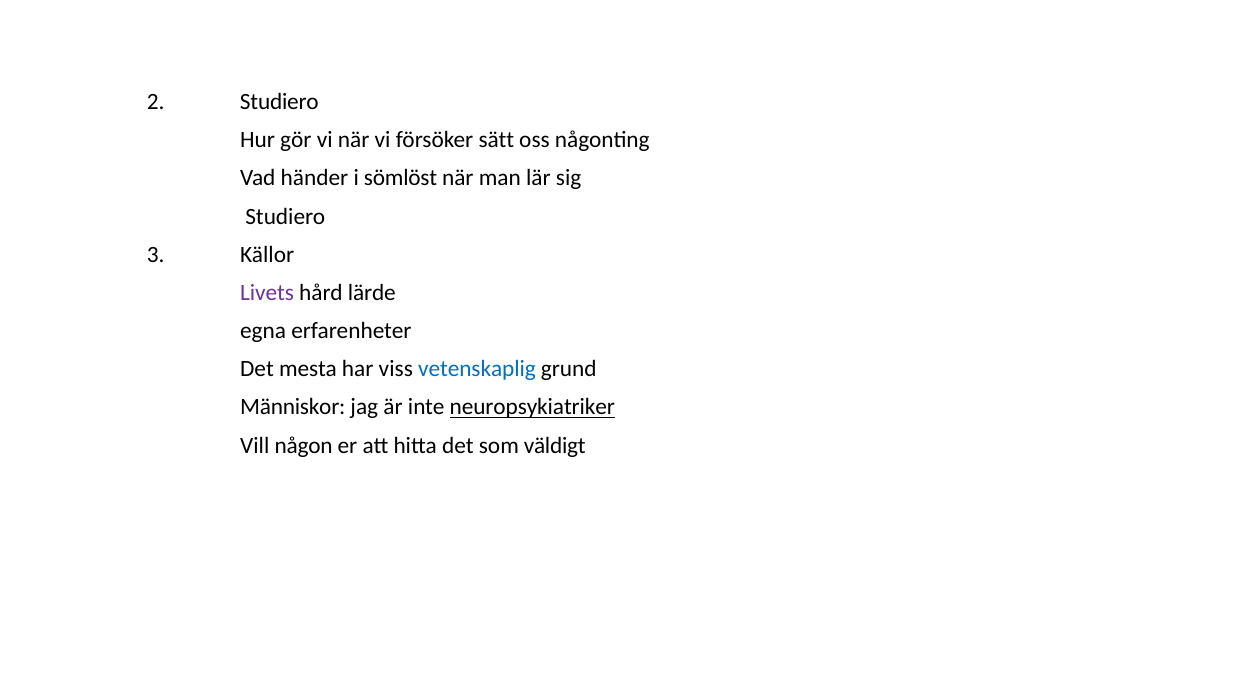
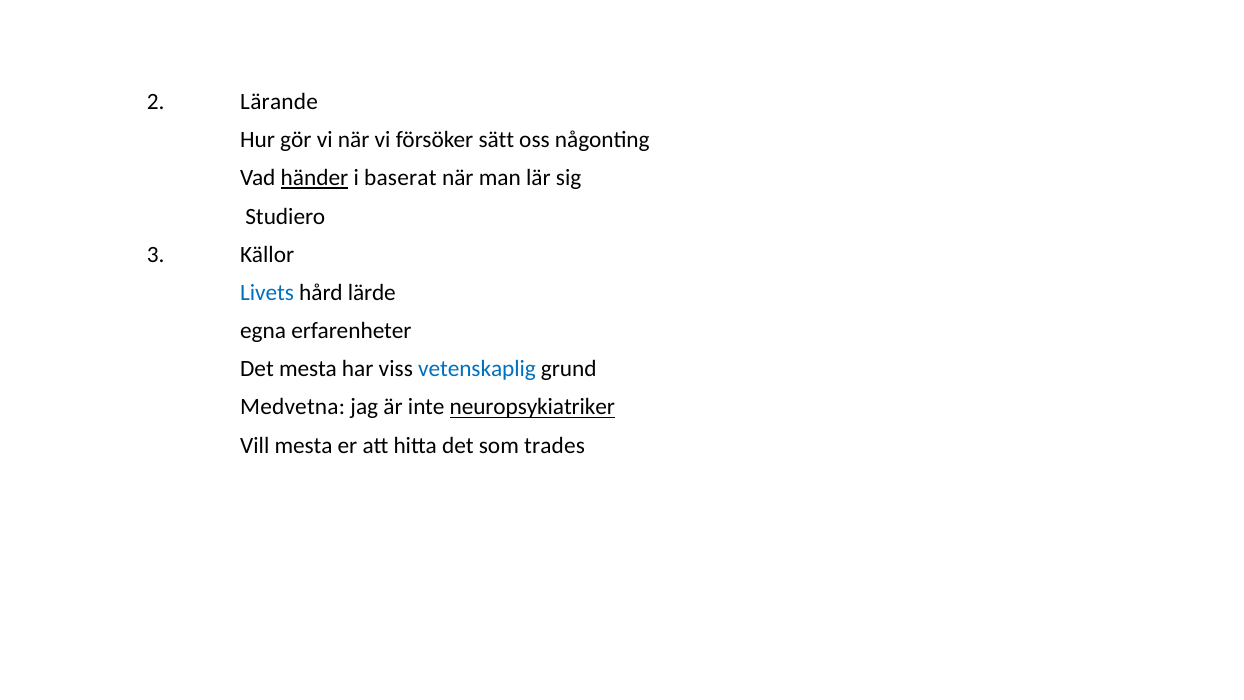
2 Studiero: Studiero -> Lärande
händer underline: none -> present
sömlöst: sömlöst -> baserat
Livets colour: purple -> blue
Människor: Människor -> Medvetna
Vill någon: någon -> mesta
väldigt: väldigt -> trades
